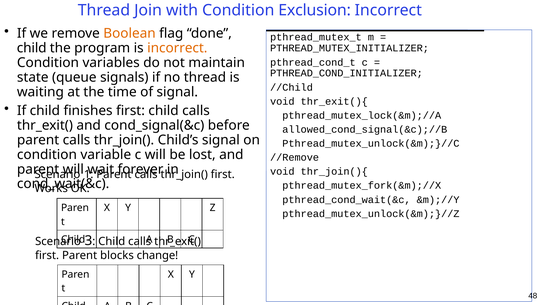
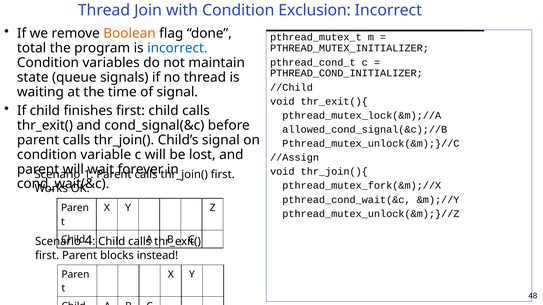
child at (32, 48): child -> total
incorrect at (177, 48) colour: orange -> blue
//Remove: //Remove -> //Assign
3: 3 -> 4
change: change -> instead
